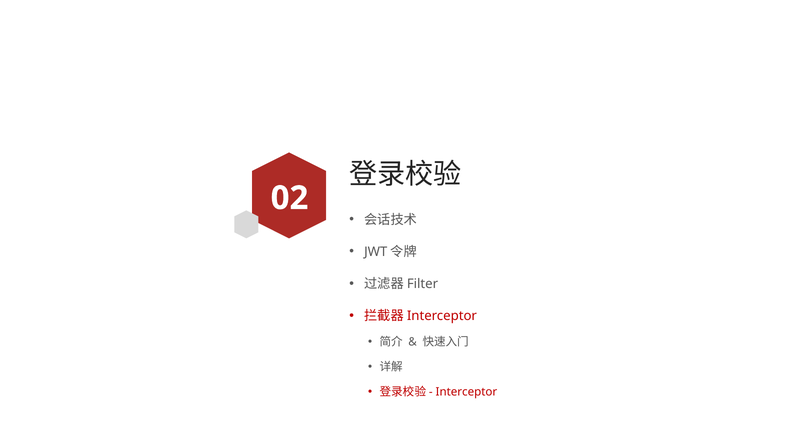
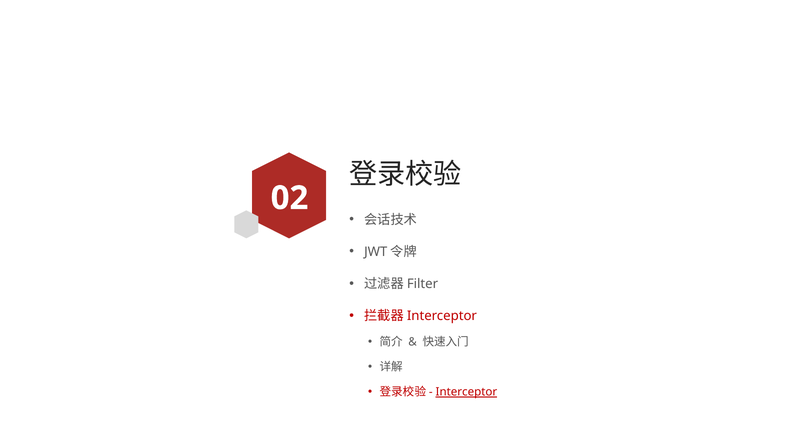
Interceptor underline: none -> present
